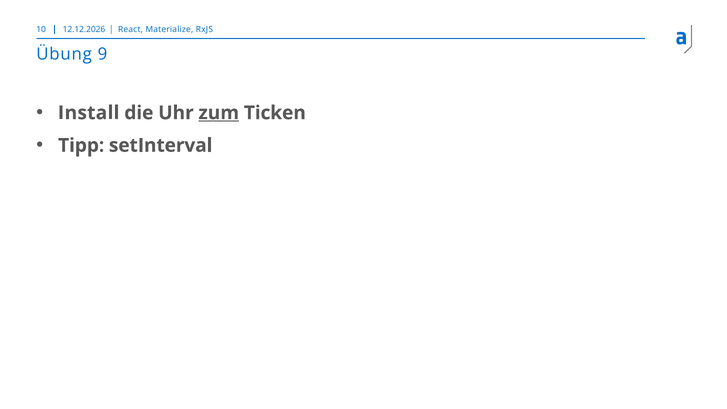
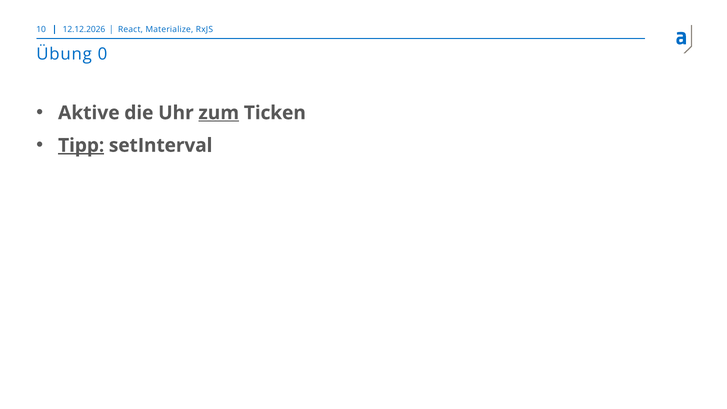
9: 9 -> 0
Install: Install -> Aktive
Tipp underline: none -> present
